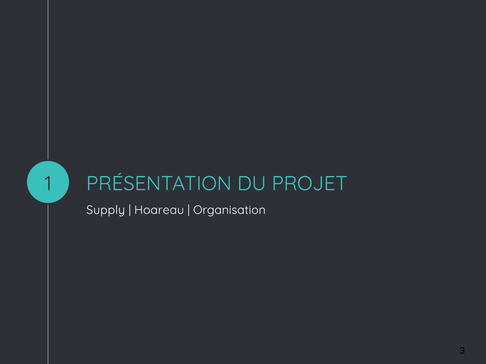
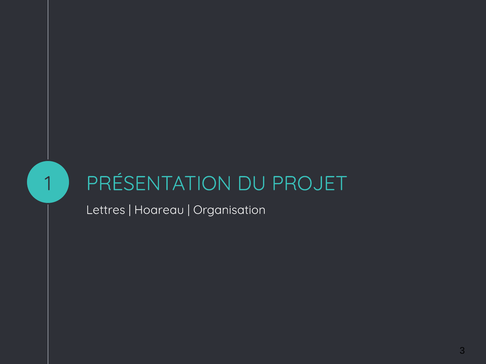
Supply: Supply -> Lettres
